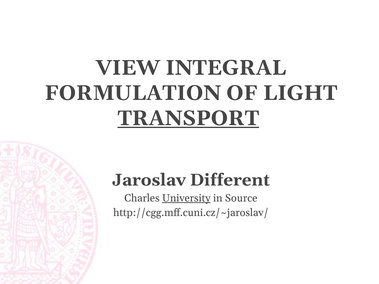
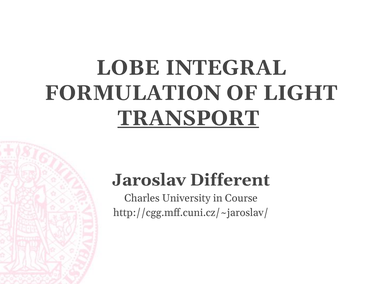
VIEW: VIEW -> LOBE
University underline: present -> none
Source: Source -> Course
